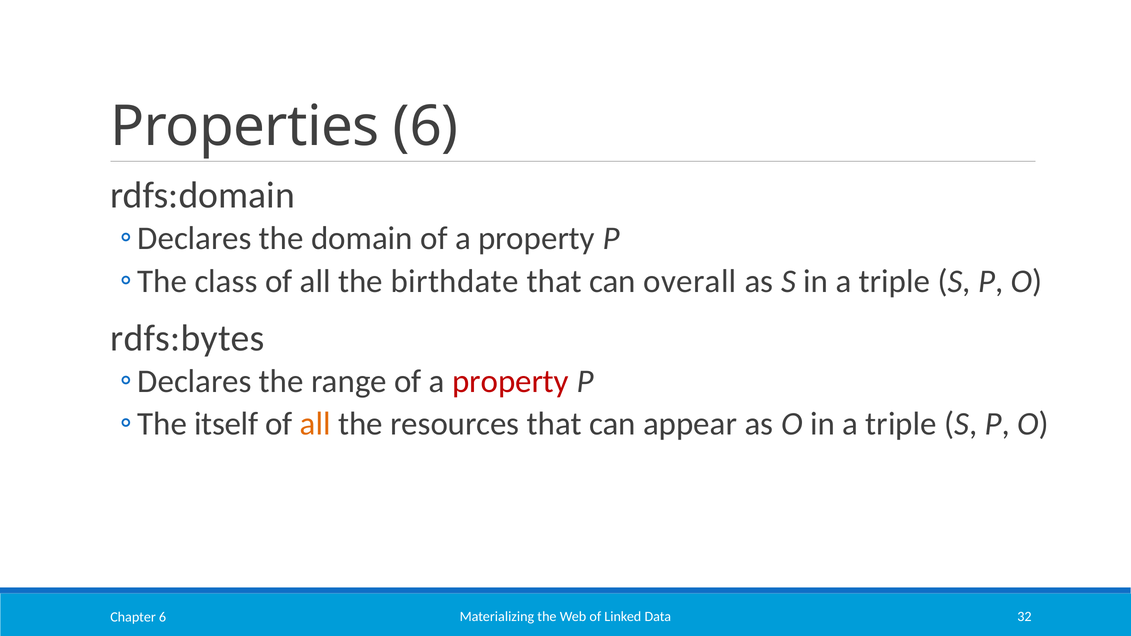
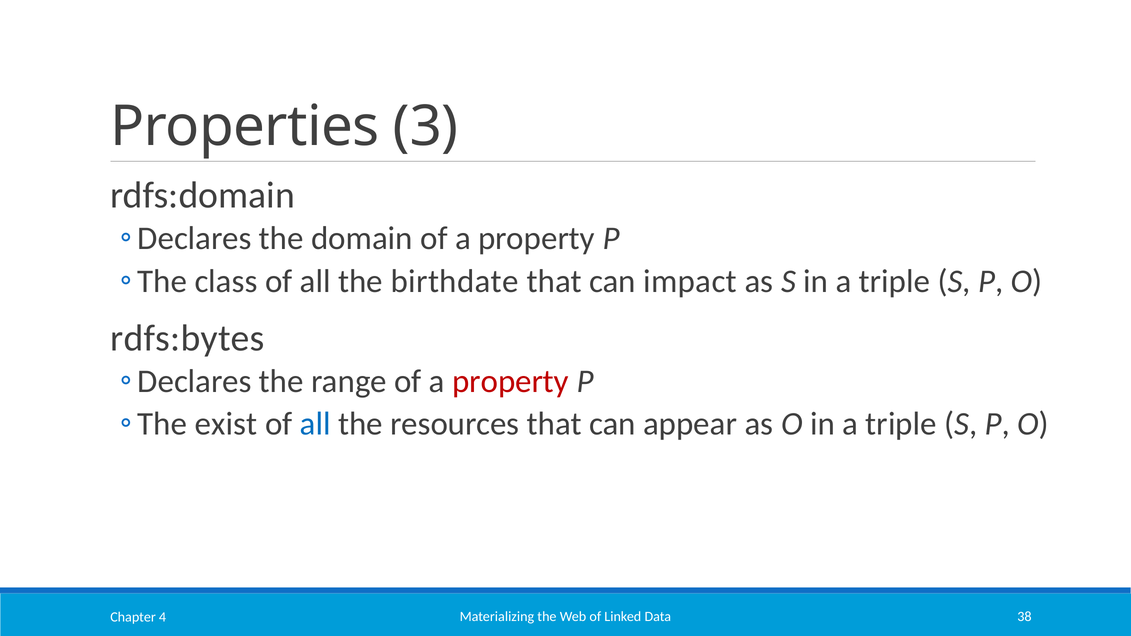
Properties 6: 6 -> 3
overall: overall -> impact
itself: itself -> exist
all at (315, 424) colour: orange -> blue
32: 32 -> 38
Chapter 6: 6 -> 4
